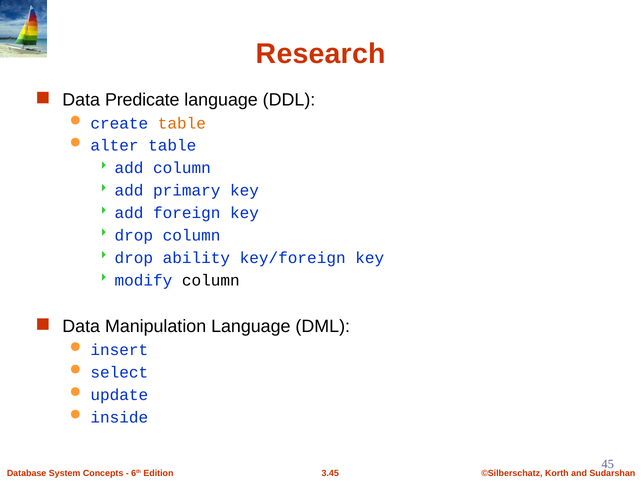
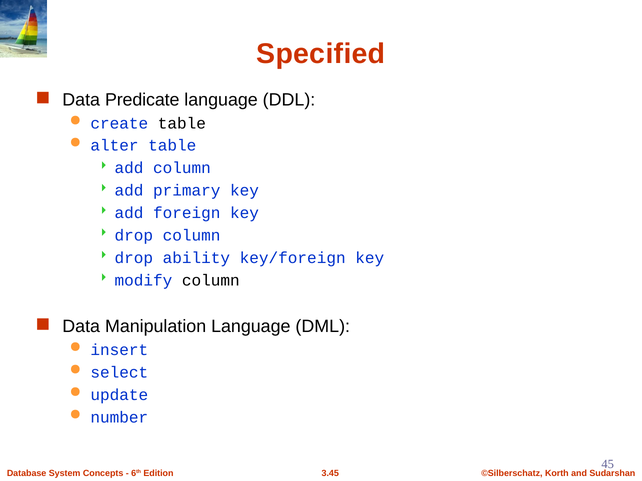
Research: Research -> Specified
table at (182, 123) colour: orange -> black
inside: inside -> number
